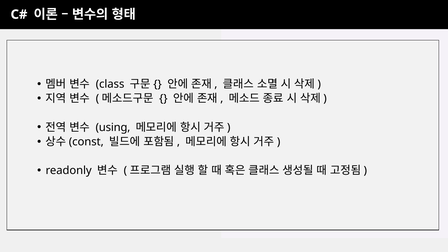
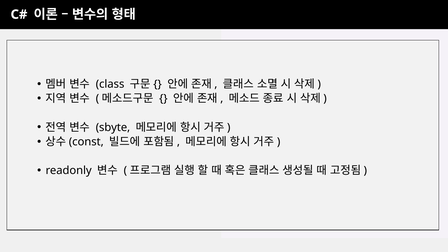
using: using -> sbyte
